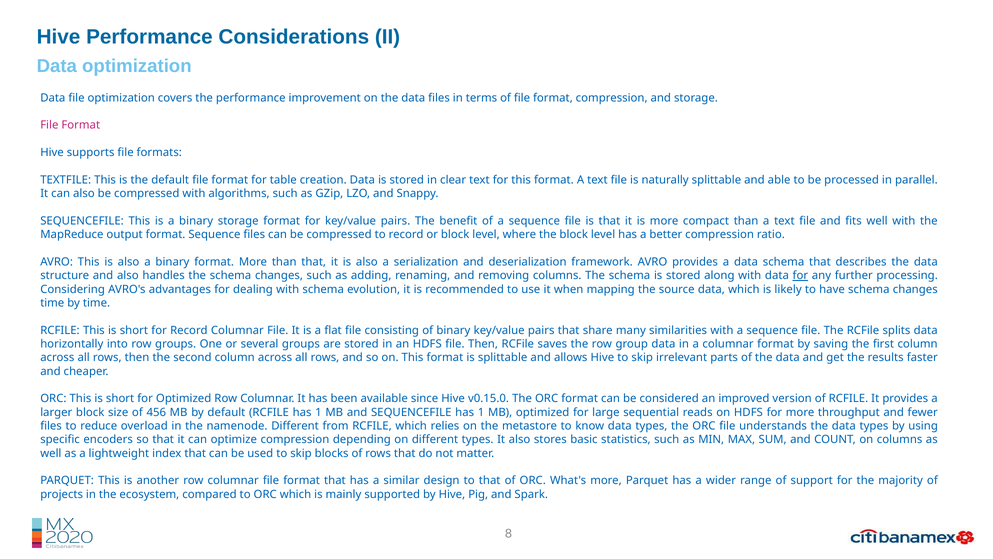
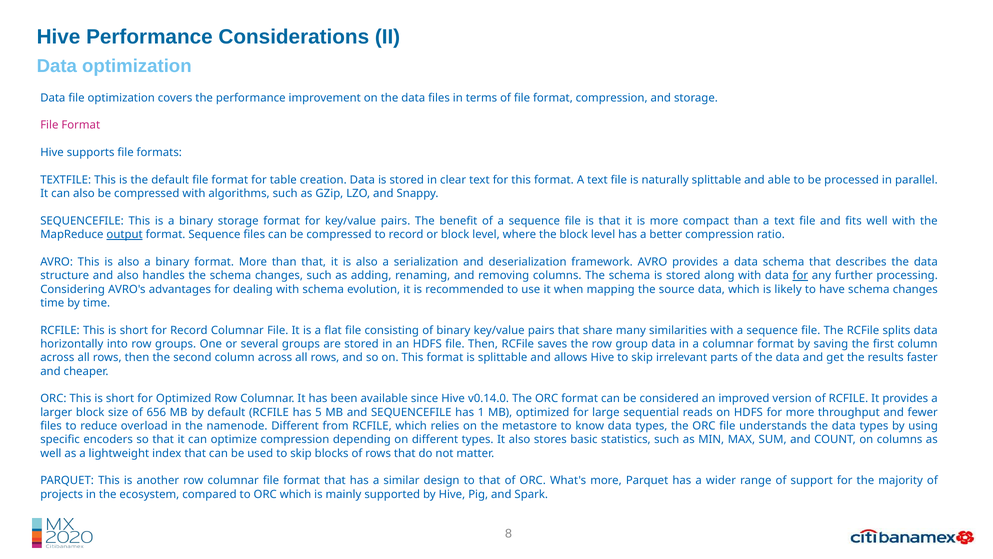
output underline: none -> present
v0.15.0: v0.15.0 -> v0.14.0
456: 456 -> 656
RCFILE has 1: 1 -> 5
